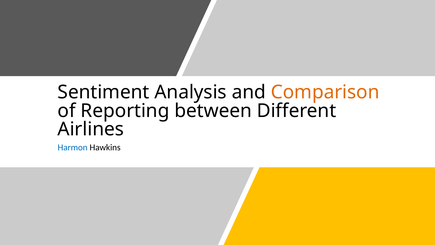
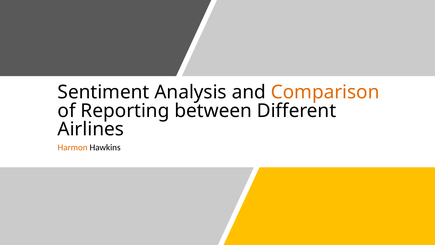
Harmon colour: blue -> orange
